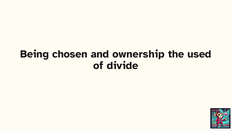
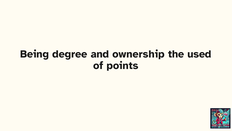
chosen: chosen -> degree
divide: divide -> points
